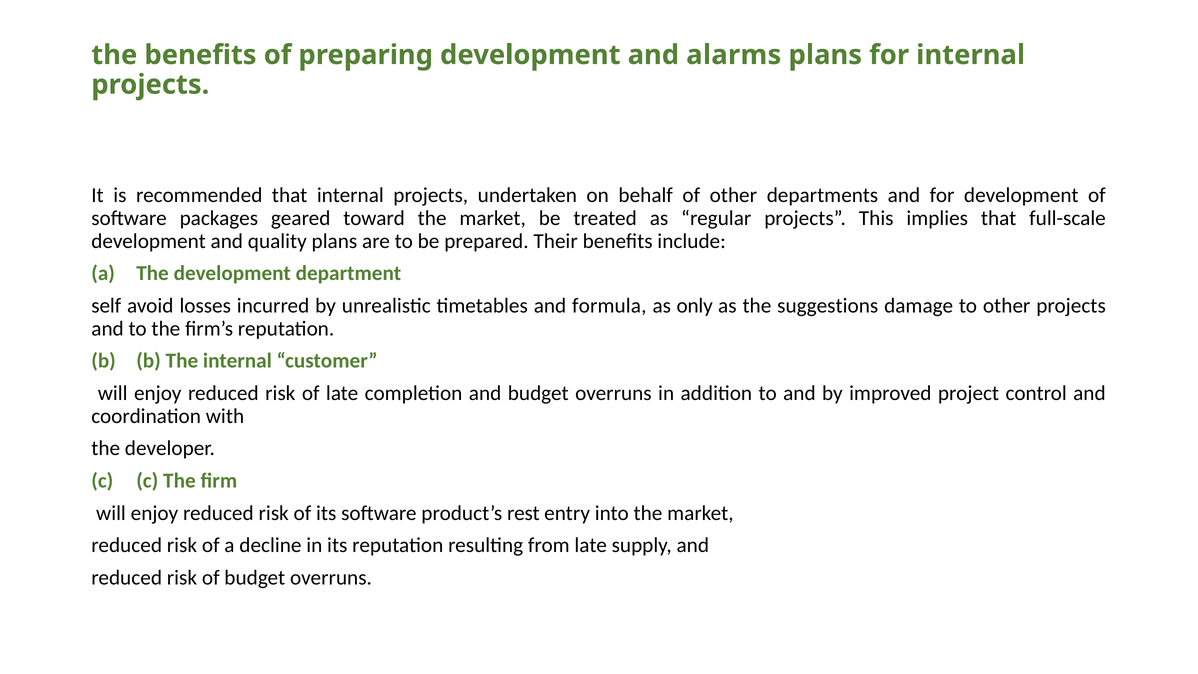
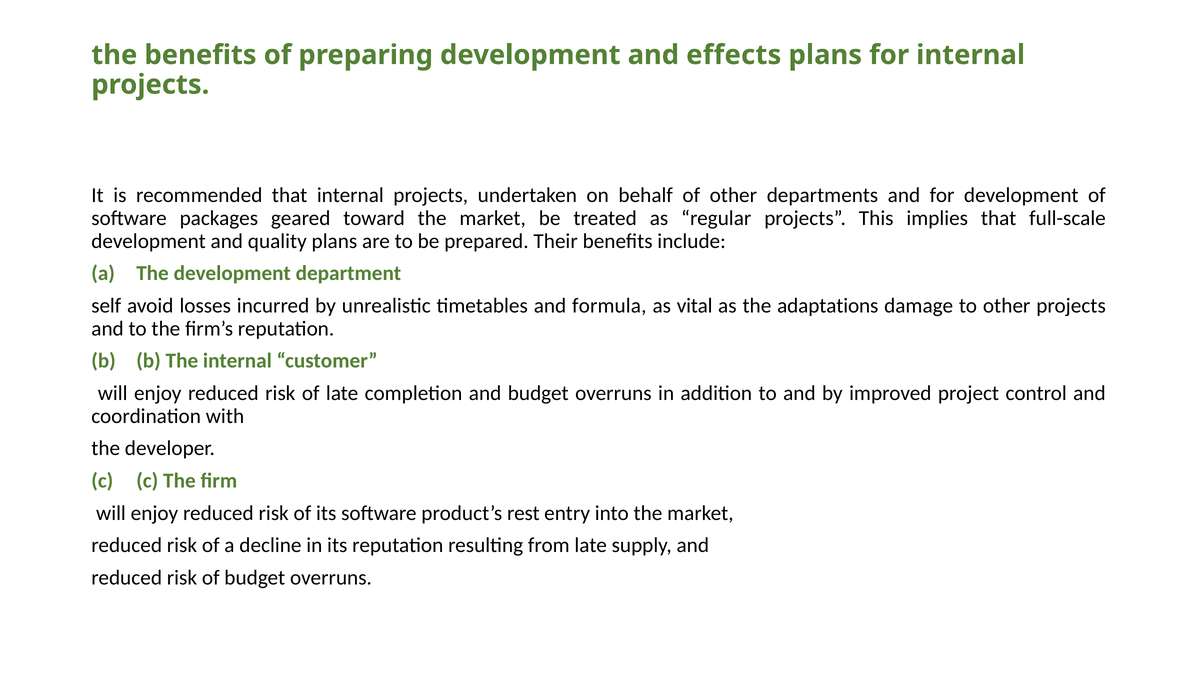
alarms: alarms -> effects
only: only -> vital
suggestions: suggestions -> adaptations
